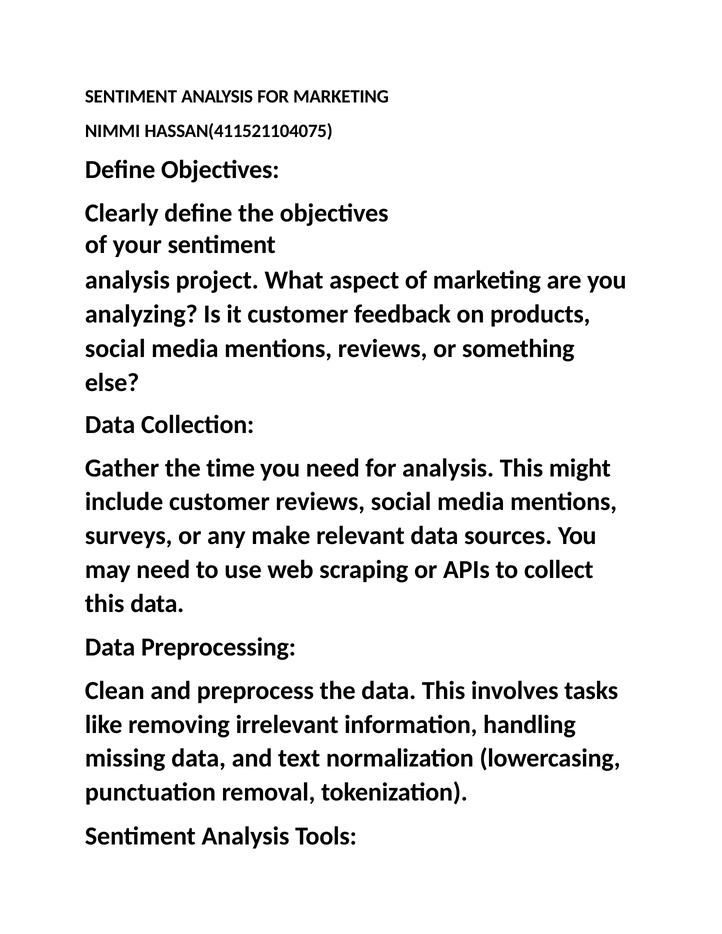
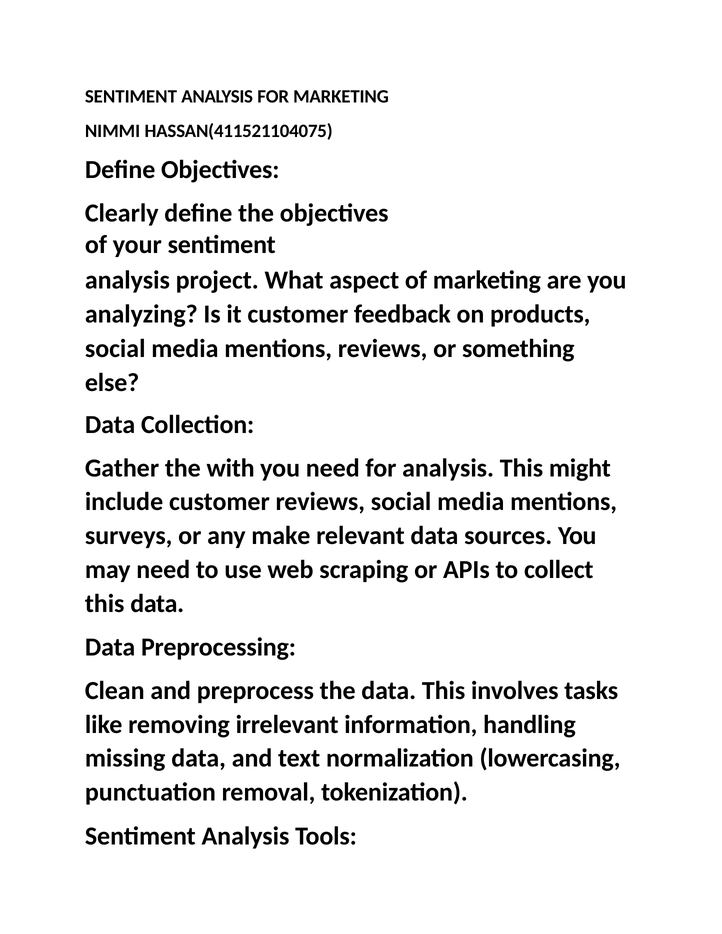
time: time -> with
